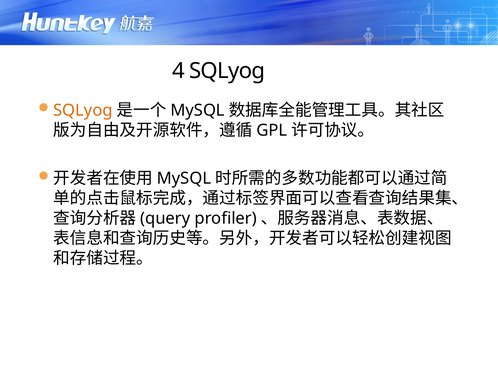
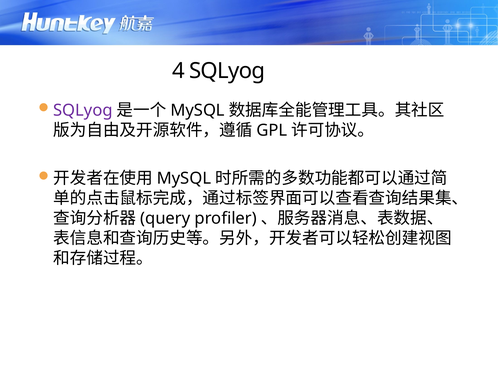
SQLyog at (83, 110) colour: orange -> purple
